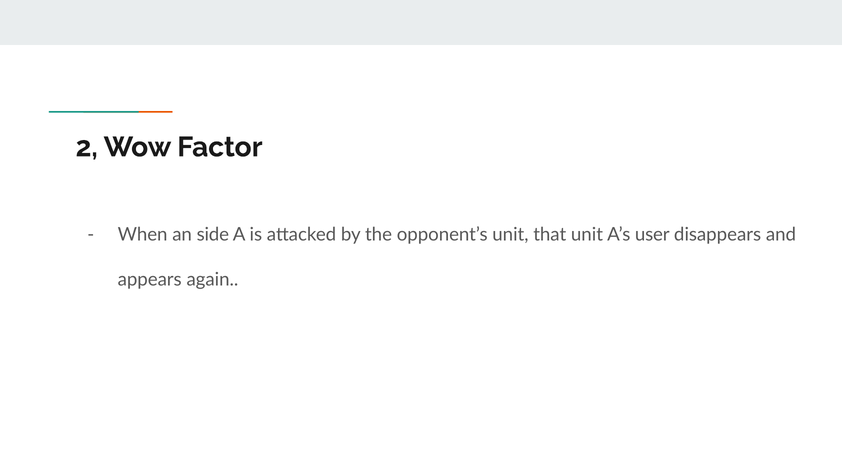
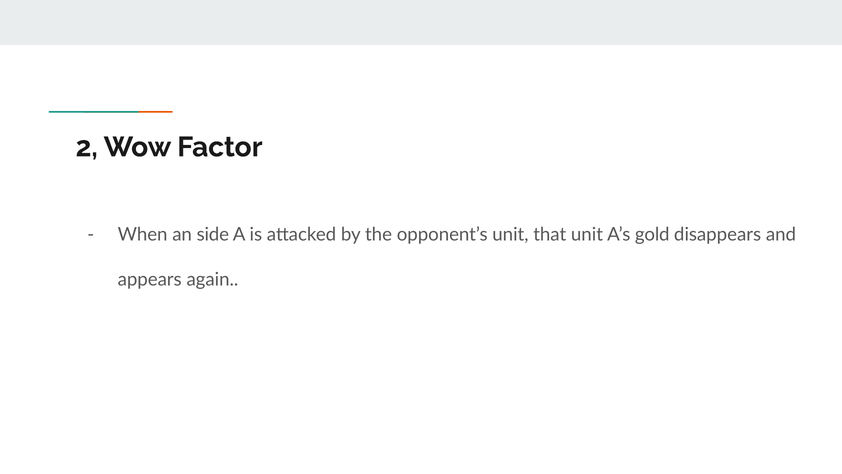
user: user -> gold
